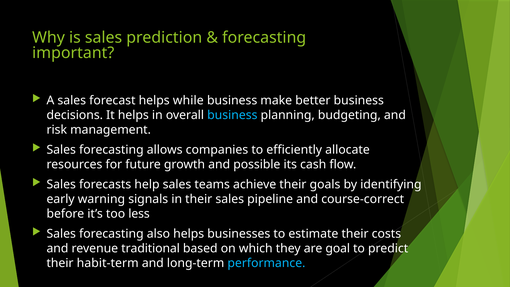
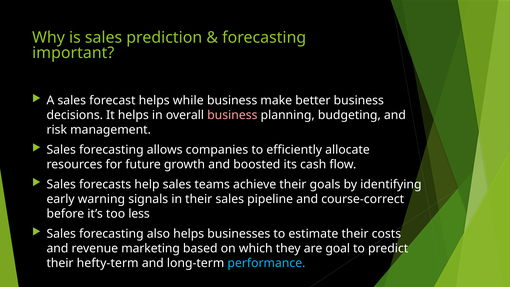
business at (232, 115) colour: light blue -> pink
possible: possible -> boosted
traditional: traditional -> marketing
habit-term: habit-term -> hefty-term
